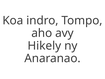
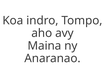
Hikely: Hikely -> Maina
